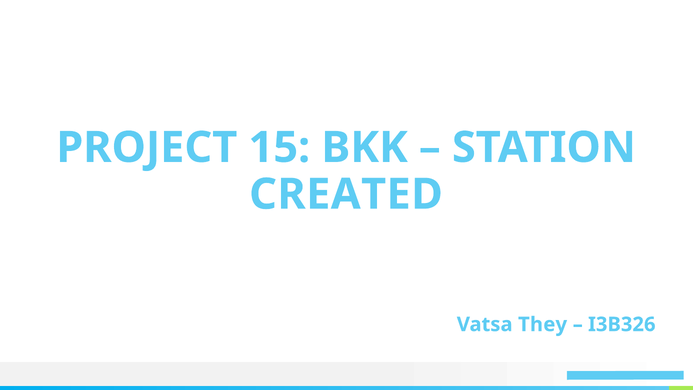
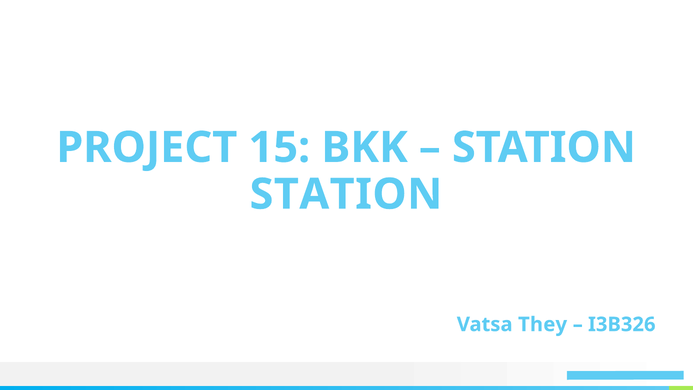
CREATED at (346, 194): CREATED -> STATION
